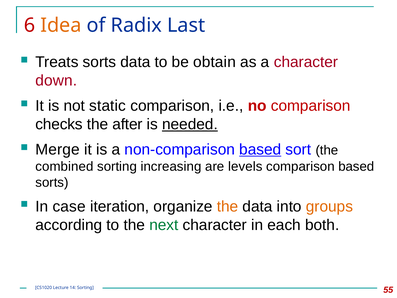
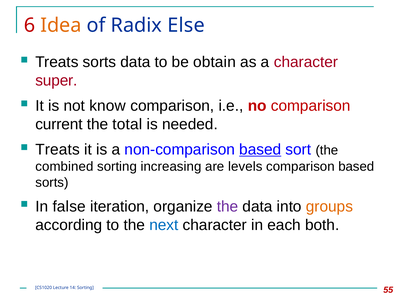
Last: Last -> Else
down: down -> super
static: static -> know
checks: checks -> current
after: after -> total
needed underline: present -> none
Merge at (58, 149): Merge -> Treats
case: case -> false
the at (228, 206) colour: orange -> purple
next colour: green -> blue
